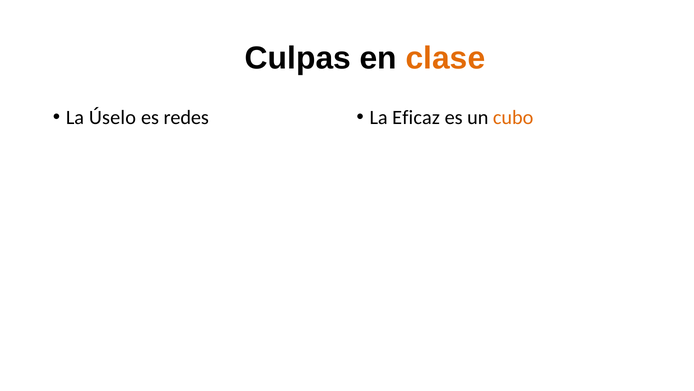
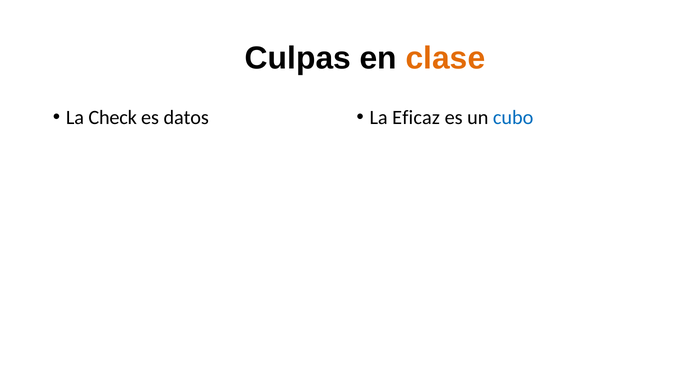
Úselo: Úselo -> Check
redes: redes -> datos
cubo colour: orange -> blue
